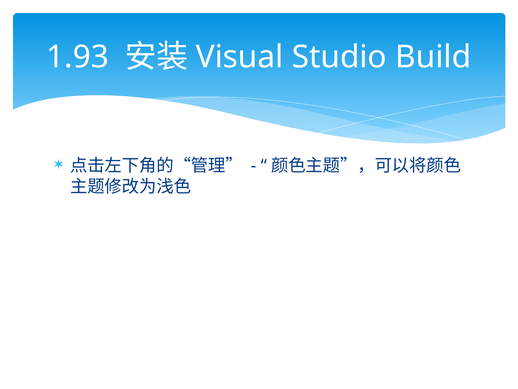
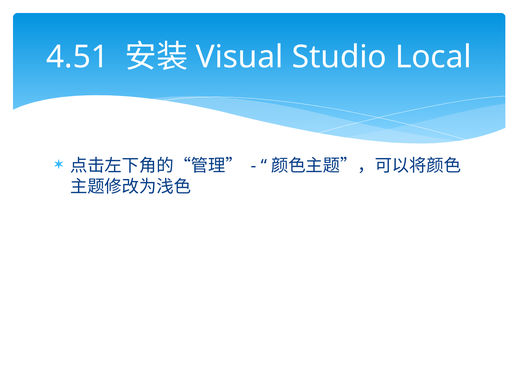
1.93: 1.93 -> 4.51
Build: Build -> Local
